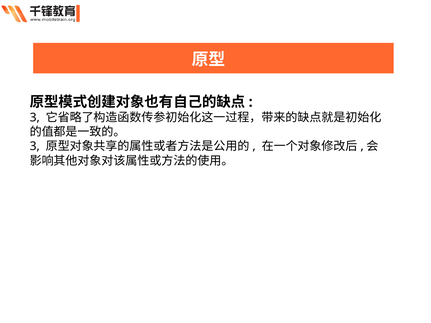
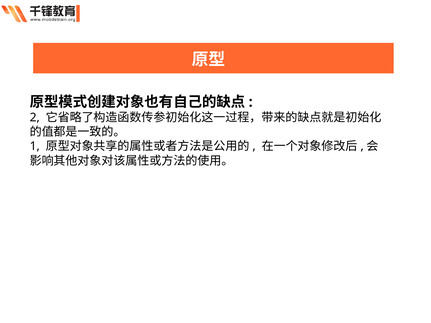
3 at (35, 118): 3 -> 2
3 at (35, 146): 3 -> 1
